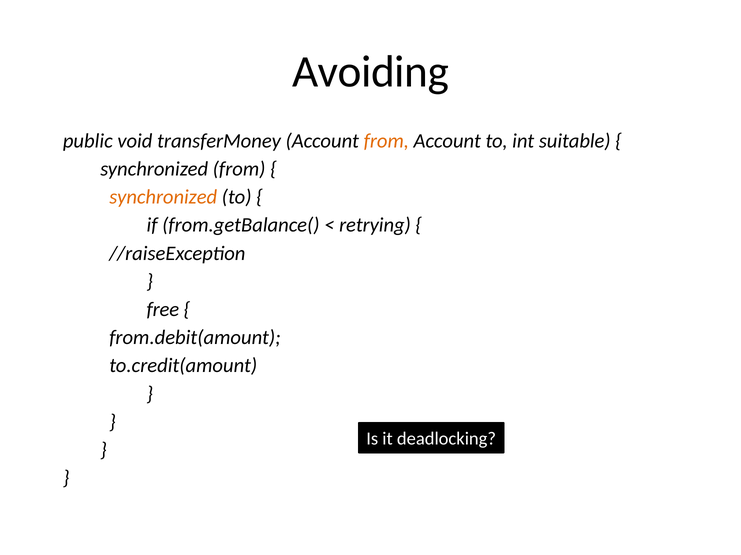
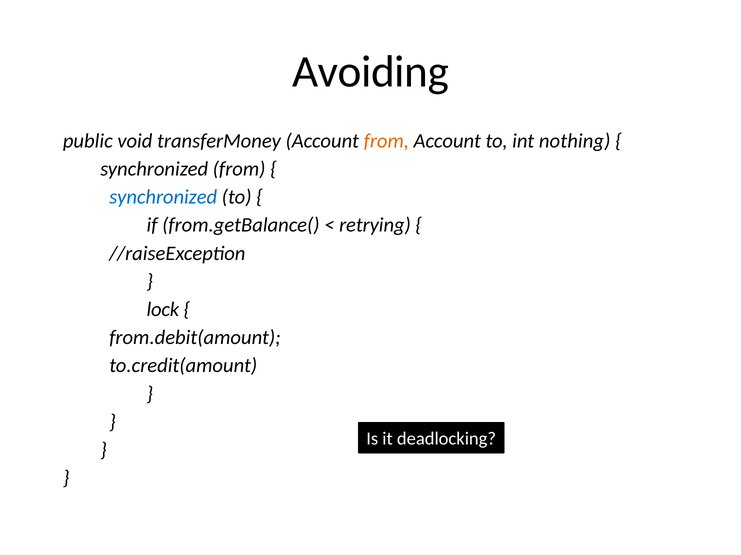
suitable: suitable -> nothing
synchronized at (163, 197) colour: orange -> blue
free: free -> lock
